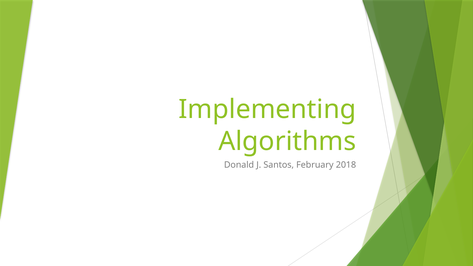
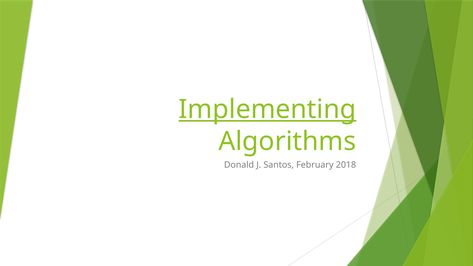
Implementing underline: none -> present
